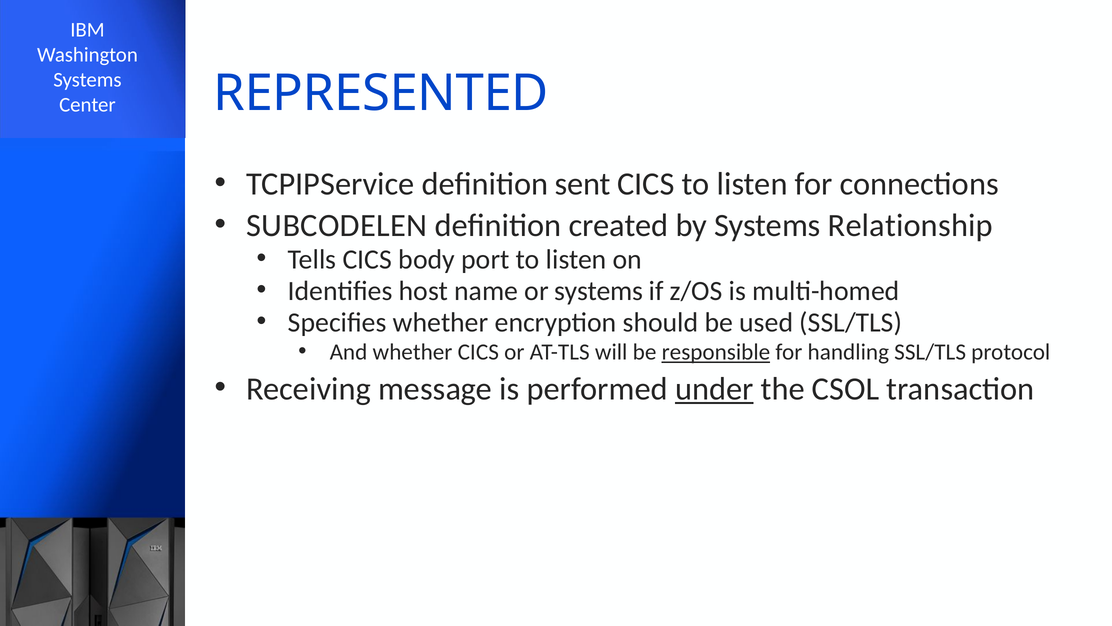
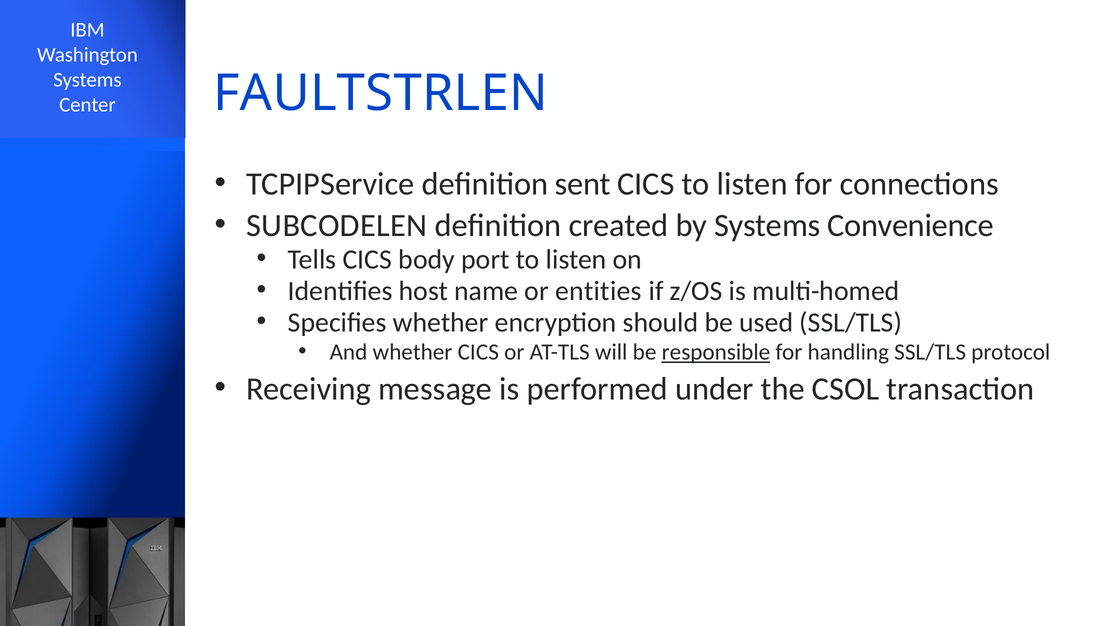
REPRESENTED: REPRESENTED -> FAULTSTRLEN
Relationship: Relationship -> Convenience
or systems: systems -> entities
under underline: present -> none
